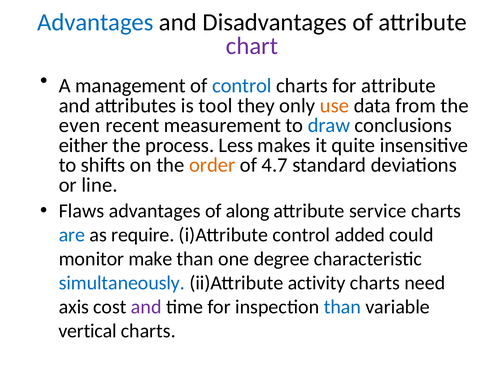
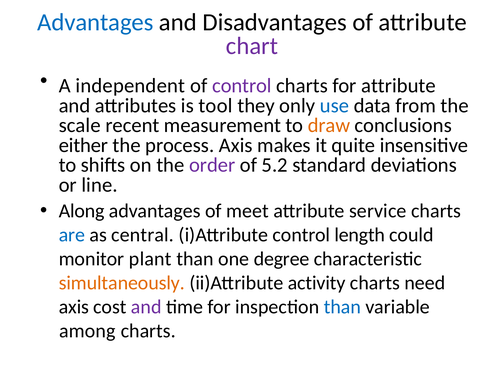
management: management -> independent
control at (242, 86) colour: blue -> purple
use colour: orange -> blue
even: even -> scale
draw colour: blue -> orange
process Less: Less -> Axis
order colour: orange -> purple
4.7: 4.7 -> 5.2
Flaws: Flaws -> Along
along: along -> meet
require: require -> central
added: added -> length
make: make -> plant
simultaneously colour: blue -> orange
vertical: vertical -> among
